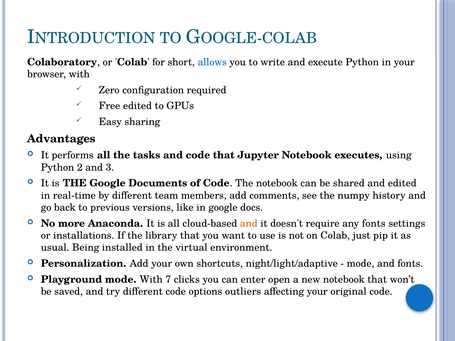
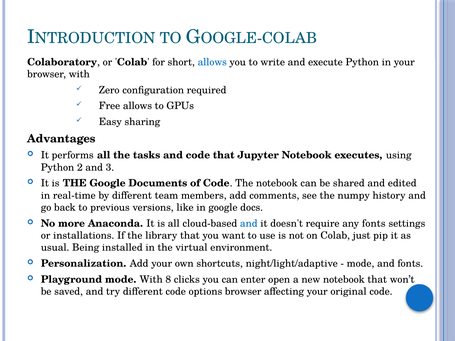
Free edited: edited -> allows
and at (249, 224) colour: orange -> blue
7: 7 -> 8
options outliers: outliers -> browser
